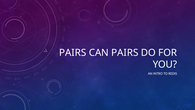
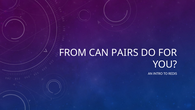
PAIRS at (73, 53): PAIRS -> FROM
